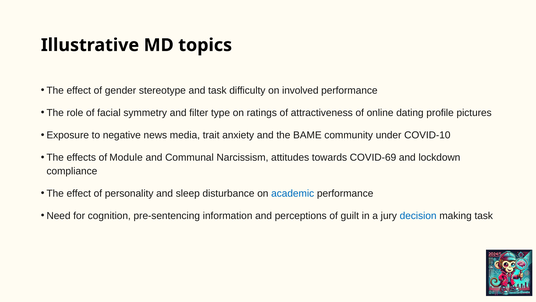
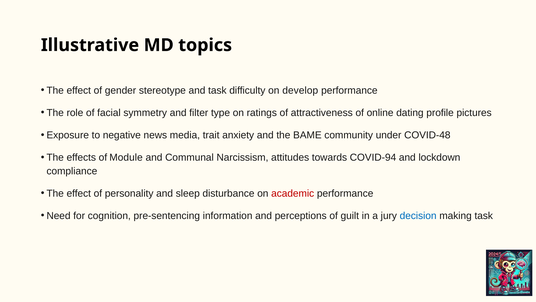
involved: involved -> develop
COVID-10: COVID-10 -> COVID-48
COVID-69: COVID-69 -> COVID-94
academic colour: blue -> red
